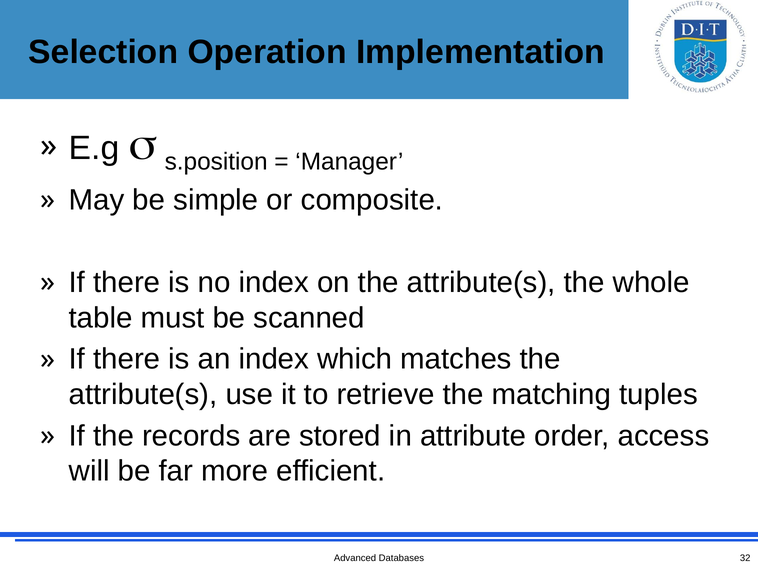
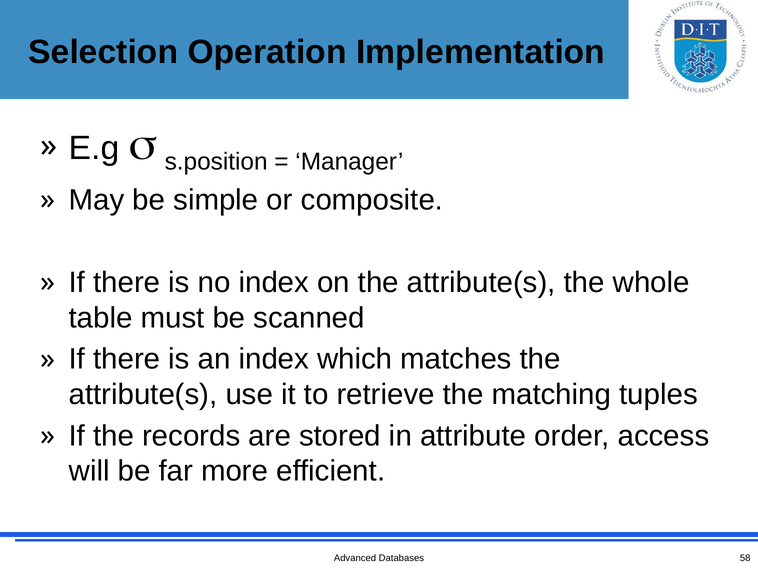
32: 32 -> 58
